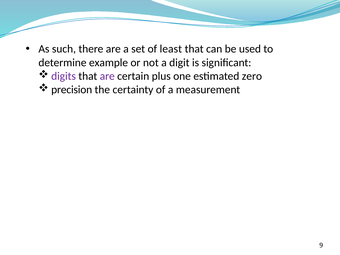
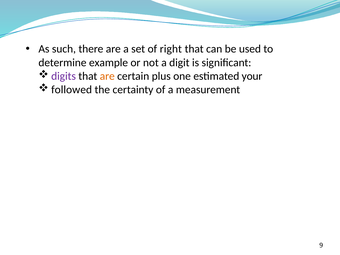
least: least -> right
are at (107, 76) colour: purple -> orange
zero: zero -> your
precision: precision -> followed
